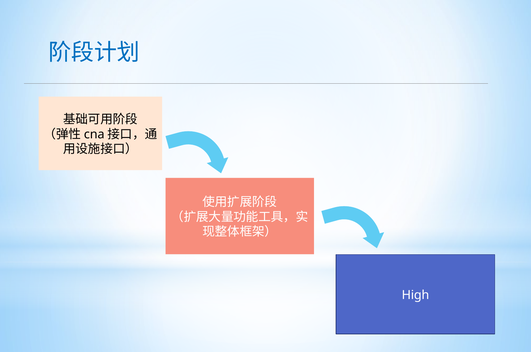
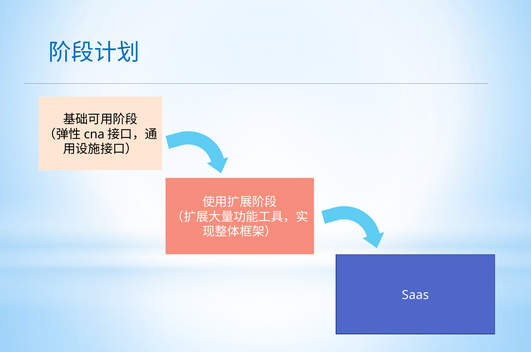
High: High -> Saas
